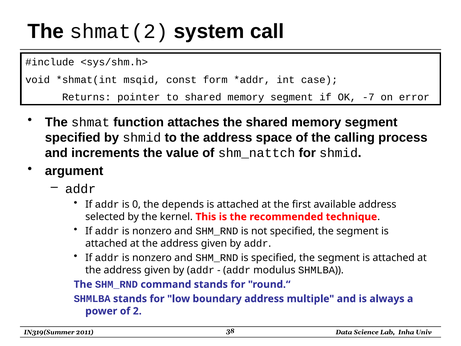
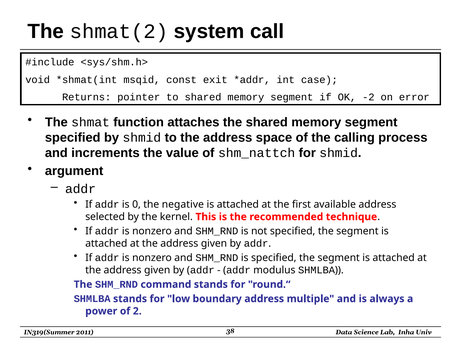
form: form -> exit
-7: -7 -> -2
depends: depends -> negative
